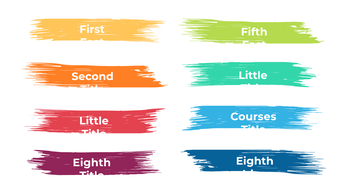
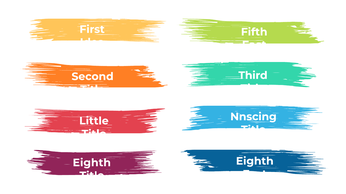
Fast at (92, 42): Fast -> Idea
Little at (253, 76): Little -> Third
Courses: Courses -> Nnscing
Idea at (255, 175): Idea -> Fast
